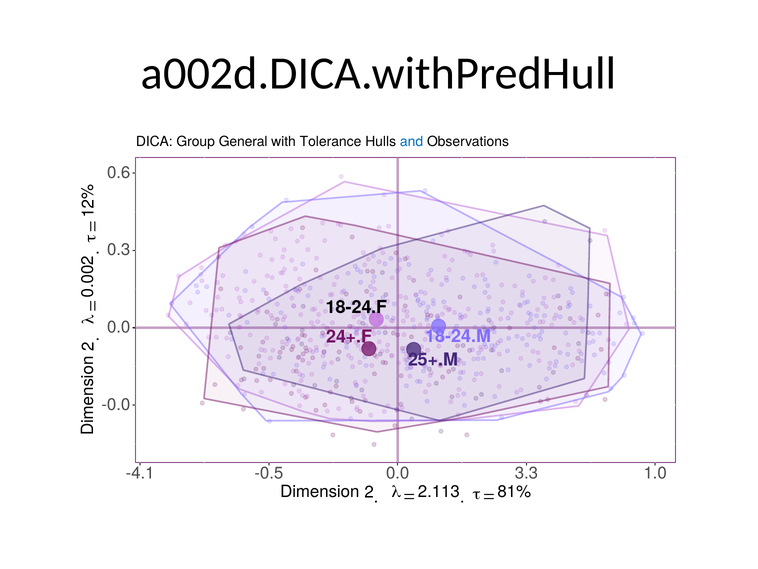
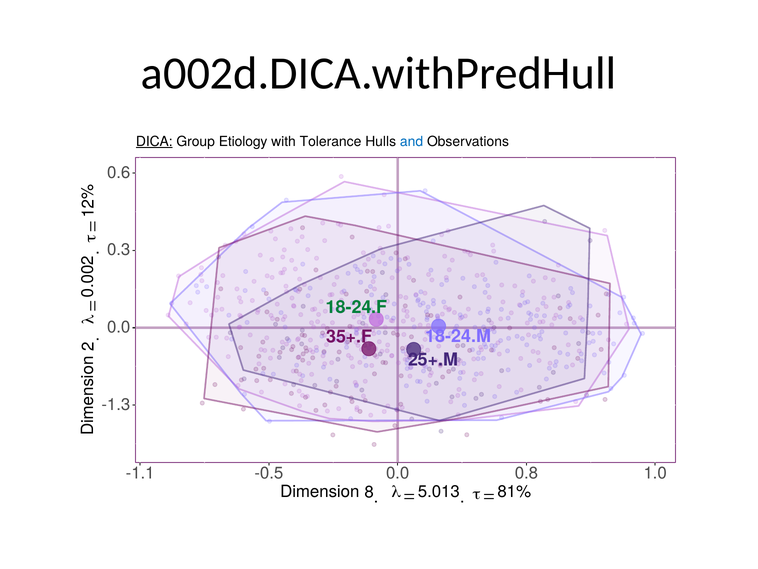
DICA underline: none -> present
General: General -> Etiology
18-24.F colour: black -> green
24+.F: 24+.F -> 35+.F
-0.0: -0.0 -> -1.3
-4.1: -4.1 -> -1.1
3.3: 3.3 -> 0.8
Dimension 2: 2 -> 8
2.113: 2.113 -> 5.013
